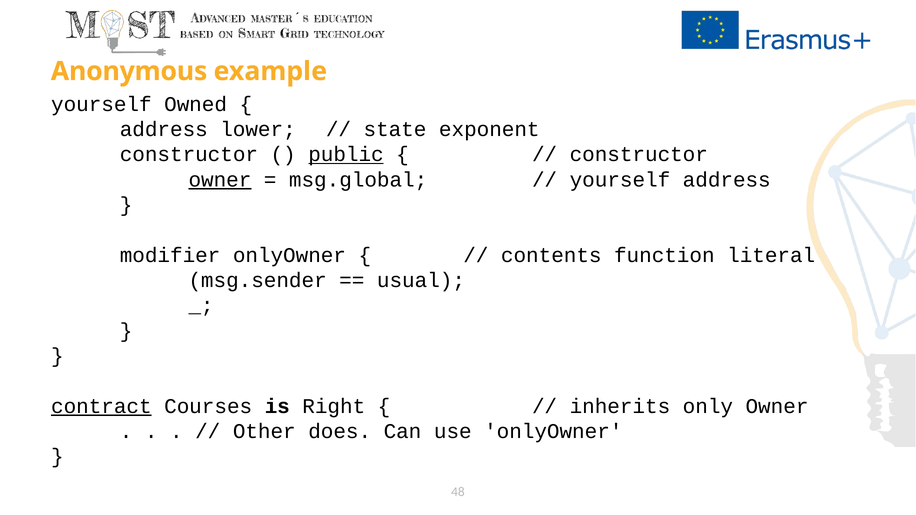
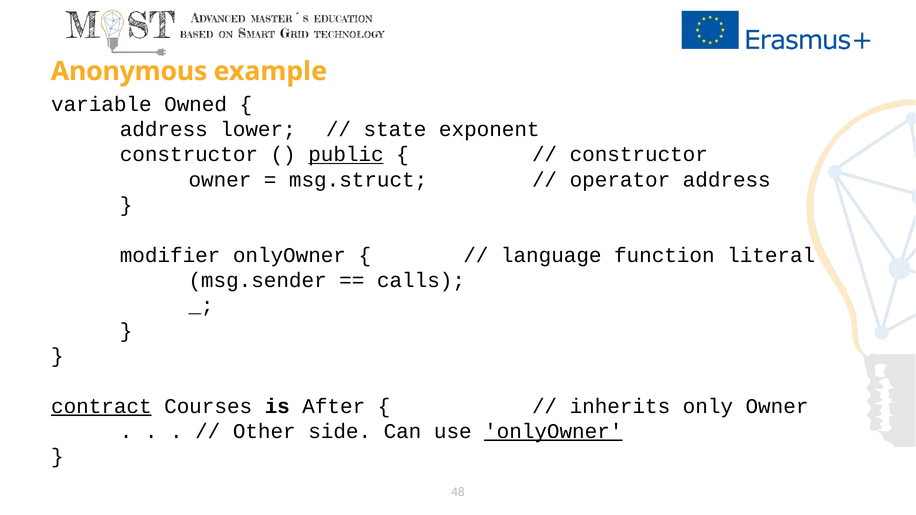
yourself at (101, 104): yourself -> variable
owner at (220, 180) underline: present -> none
msg.global: msg.global -> msg.struct
yourself at (620, 180): yourself -> operator
contents: contents -> language
usual: usual -> calls
Right: Right -> After
does: does -> side
onlyOwner at (553, 432) underline: none -> present
